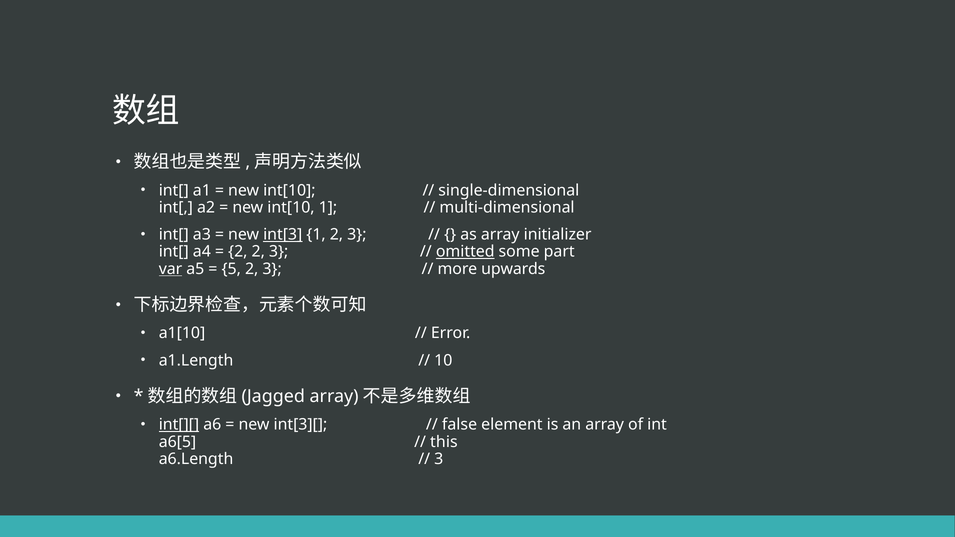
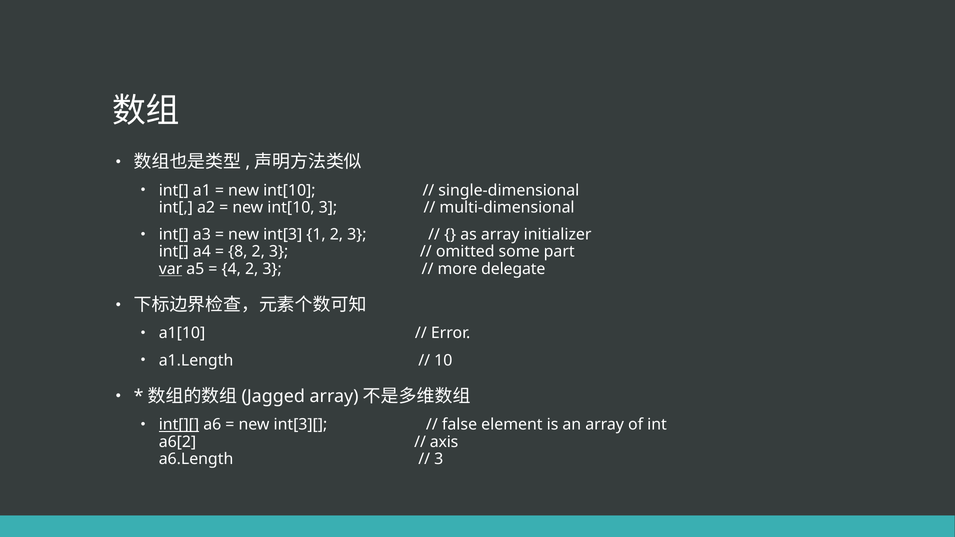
int[10 1: 1 -> 3
int[3 underline: present -> none
2 at (238, 252): 2 -> 8
omitted underline: present -> none
5: 5 -> 4
upwards: upwards -> delegate
a6[5: a6[5 -> a6[2
this: this -> axis
